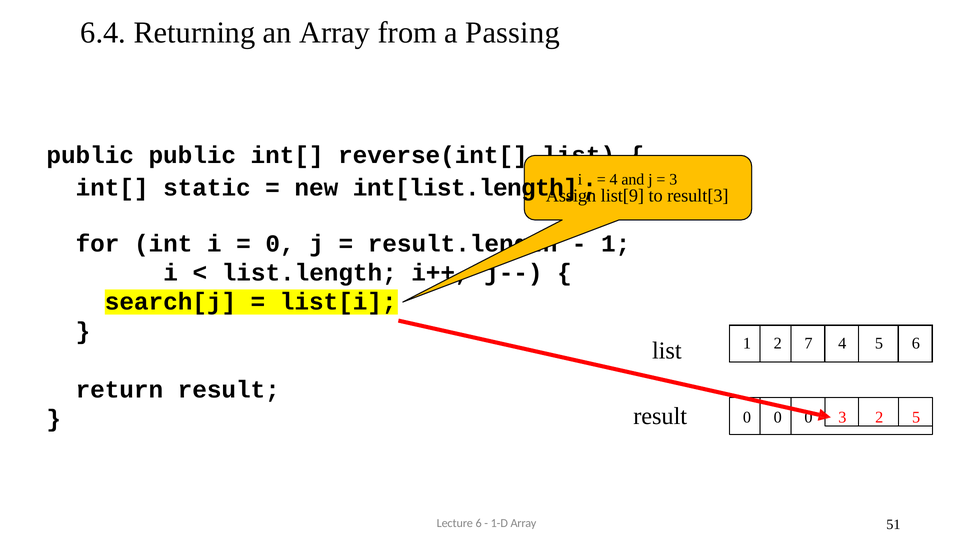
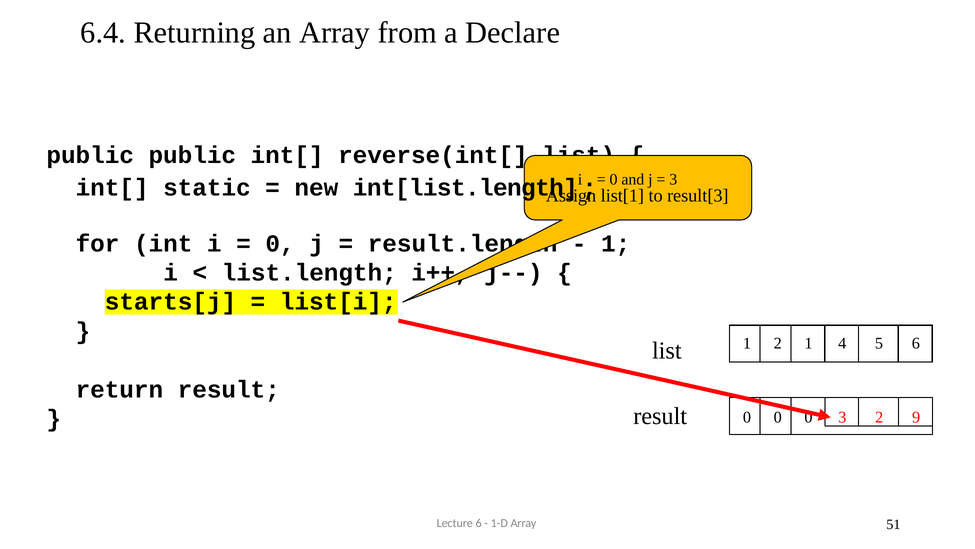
Passing: Passing -> Declare
4 at (614, 179): 4 -> 0
list[9: list[9 -> list[1
search[j: search[j -> starts[j
2 7: 7 -> 1
2 5: 5 -> 9
